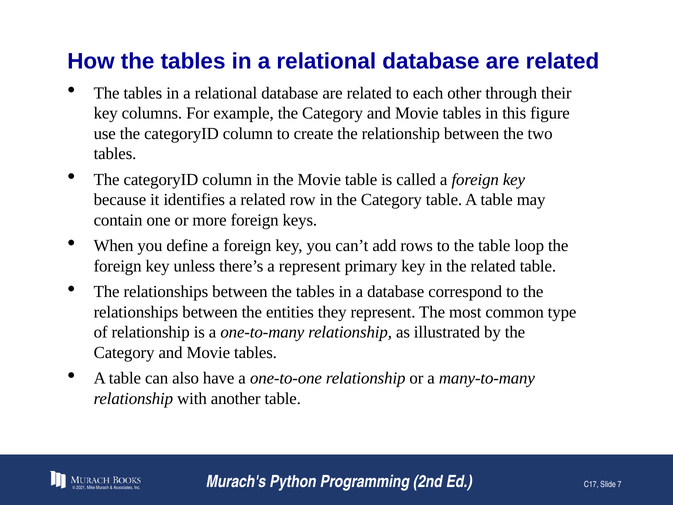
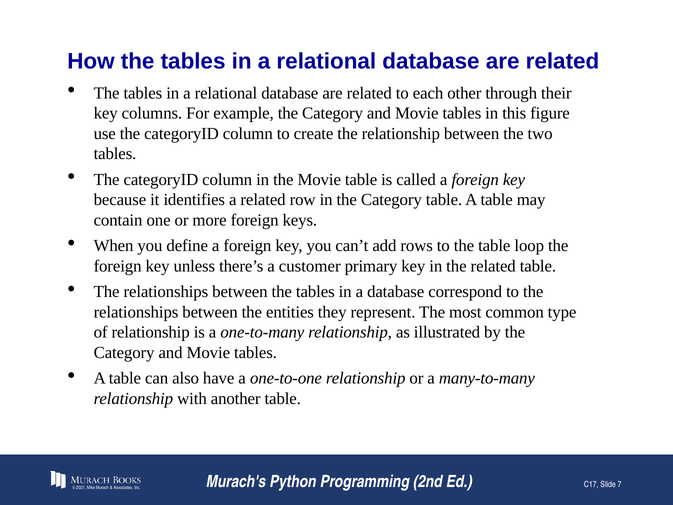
a represent: represent -> customer
